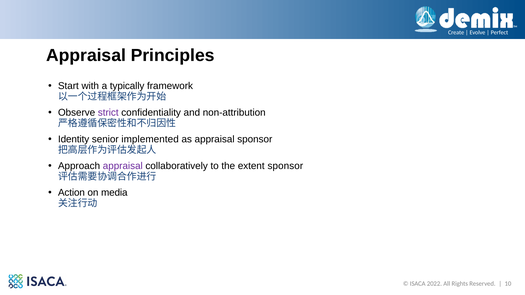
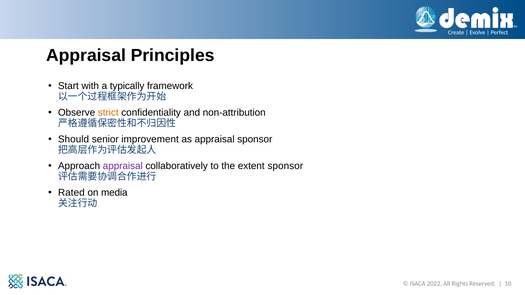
strict colour: purple -> orange
Identity: Identity -> Should
implemented: implemented -> improvement
Action: Action -> Rated
